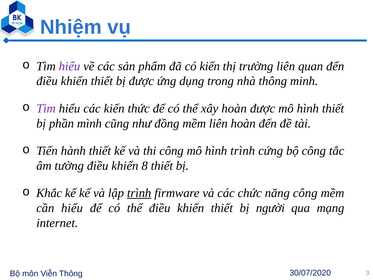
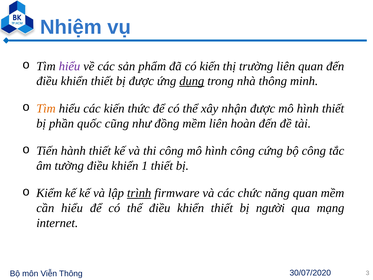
dụng underline: none -> present
Tìm at (46, 108) colour: purple -> orange
xây hoàn: hoàn -> nhận
mình: mình -> quốc
hình trình: trình -> công
8: 8 -> 1
Khắc: Khắc -> Kiểm
năng công: công -> quan
